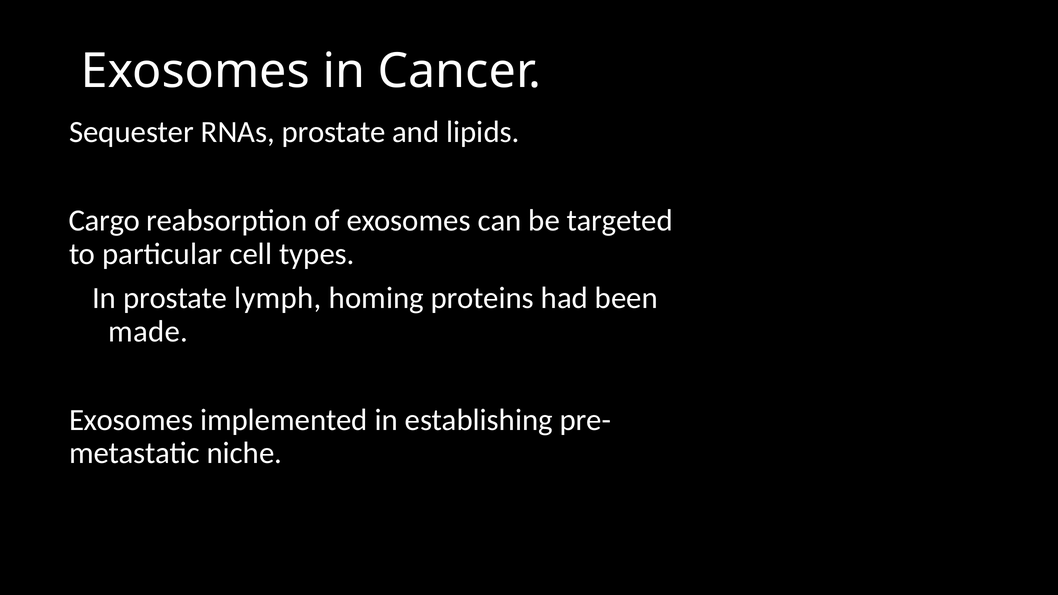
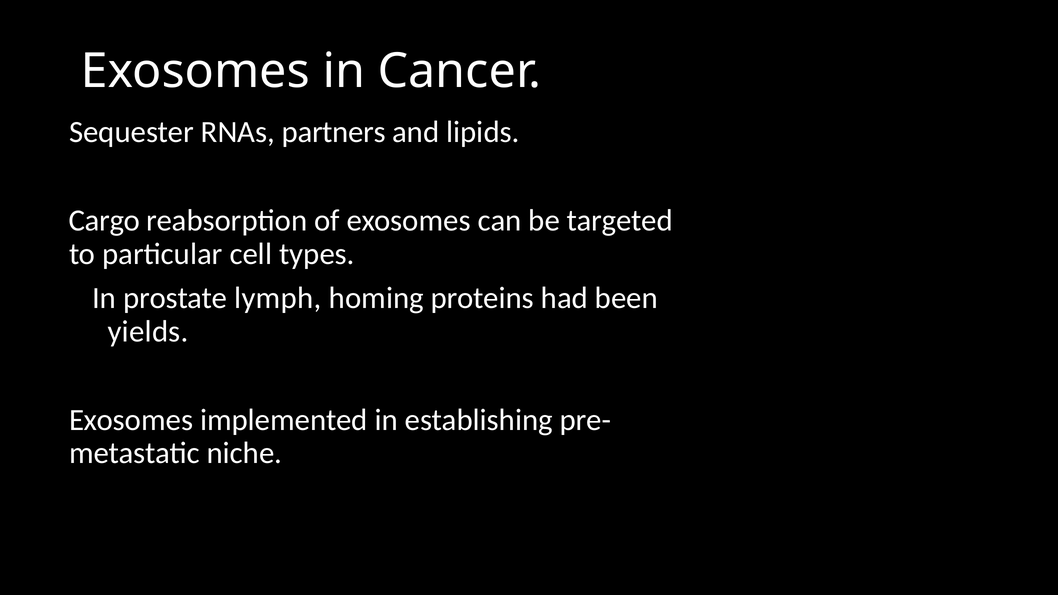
RNAs prostate: prostate -> partners
made: made -> yields
